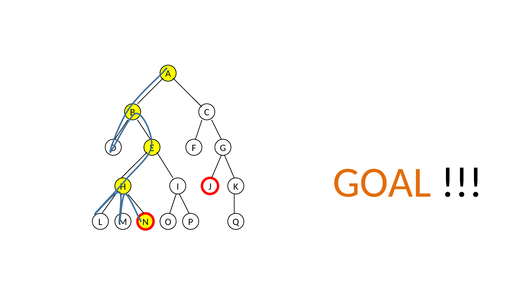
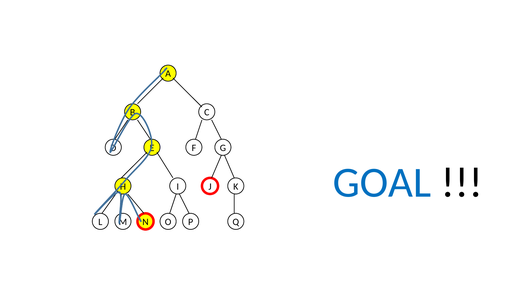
GOAL colour: orange -> blue
